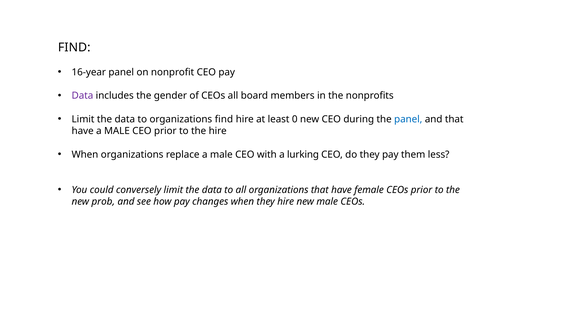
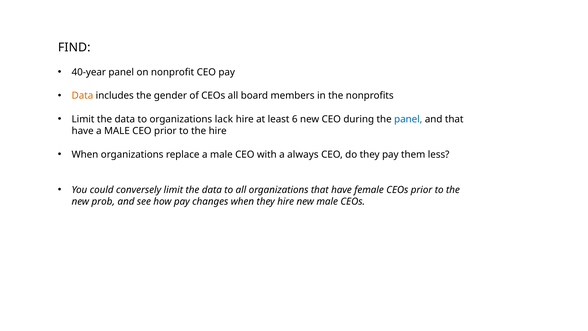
16-year: 16-year -> 40-year
Data at (82, 96) colour: purple -> orange
organizations find: find -> lack
0: 0 -> 6
lurking: lurking -> always
